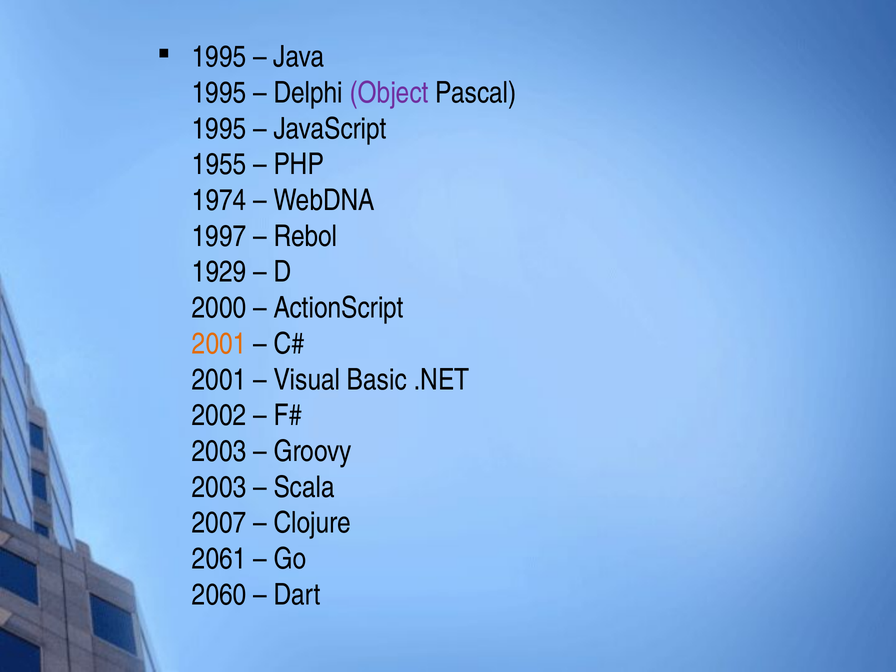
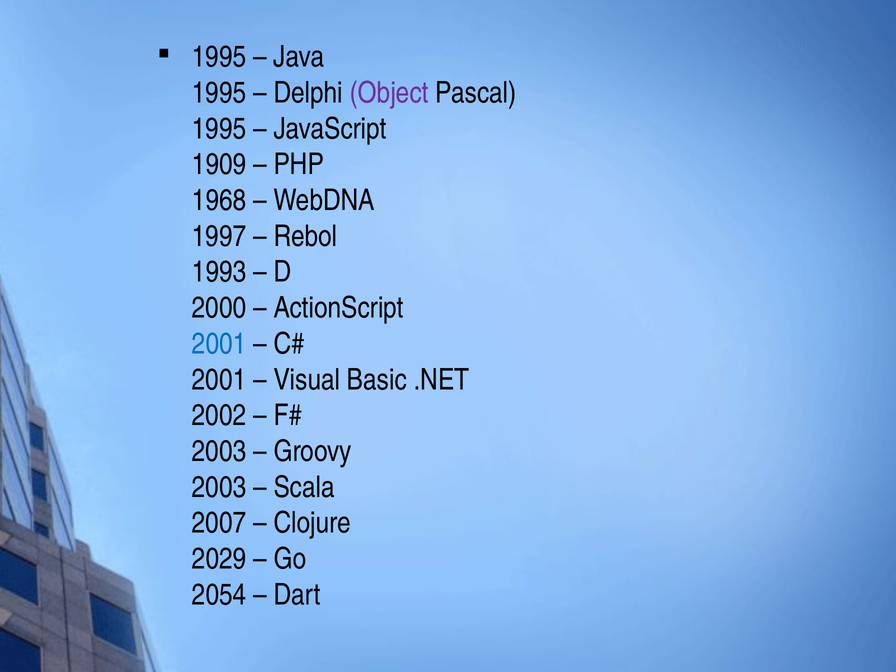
1955: 1955 -> 1909
1974: 1974 -> 1968
1929: 1929 -> 1993
2001 at (219, 344) colour: orange -> blue
2061: 2061 -> 2029
2060: 2060 -> 2054
